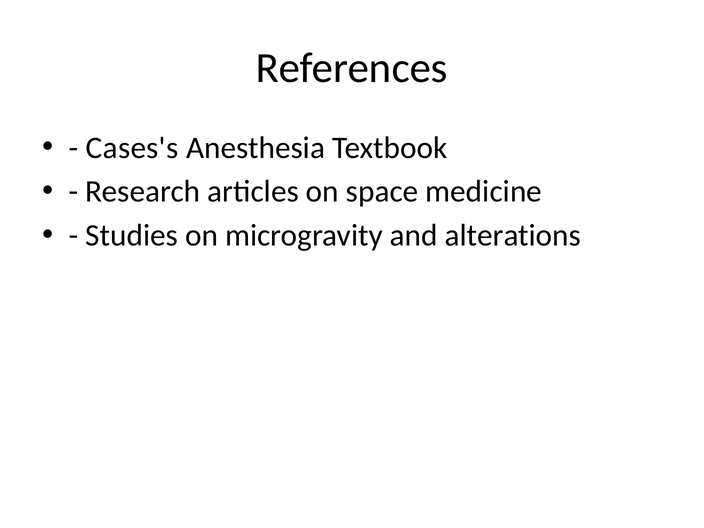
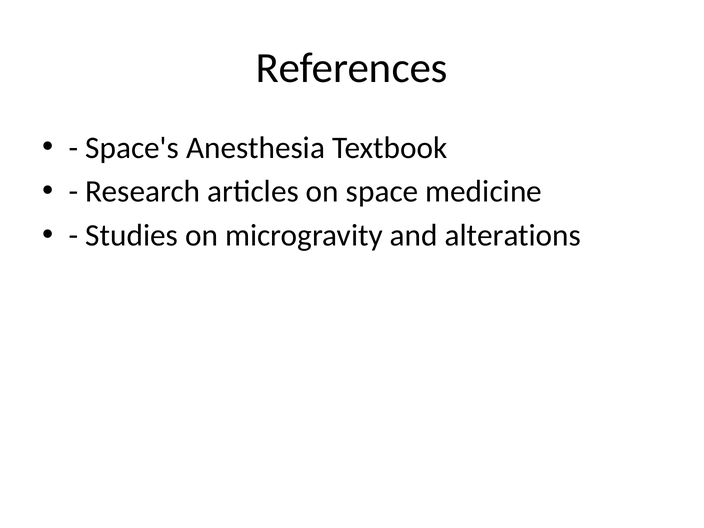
Cases's: Cases's -> Space's
